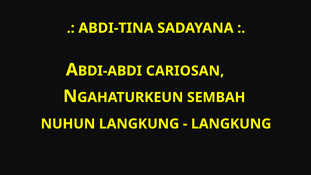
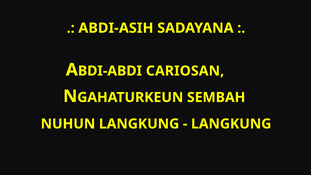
ABDI-TINA: ABDI-TINA -> ABDI-ASIH
